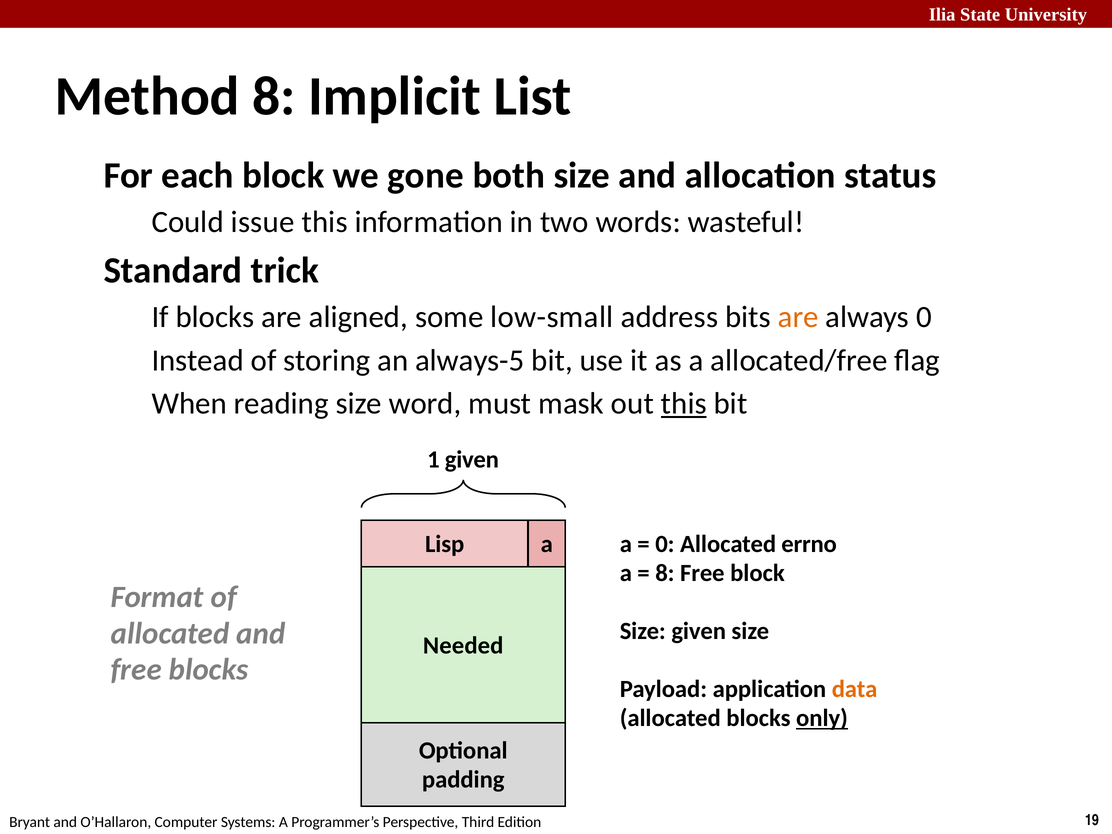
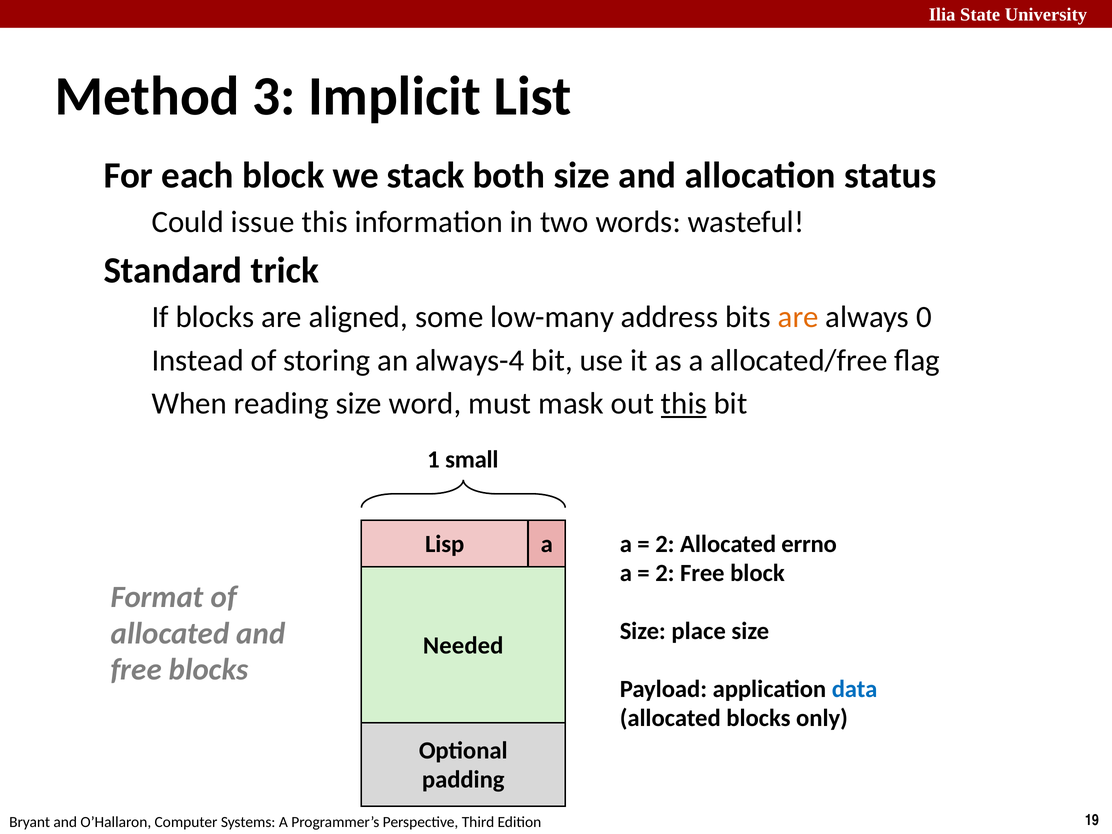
Method 8: 8 -> 3
gone: gone -> stack
low-small: low-small -> low-many
always-5: always-5 -> always-4
1 given: given -> small
0 at (665, 544): 0 -> 2
8 at (665, 573): 8 -> 2
Size given: given -> place
data colour: orange -> blue
only underline: present -> none
